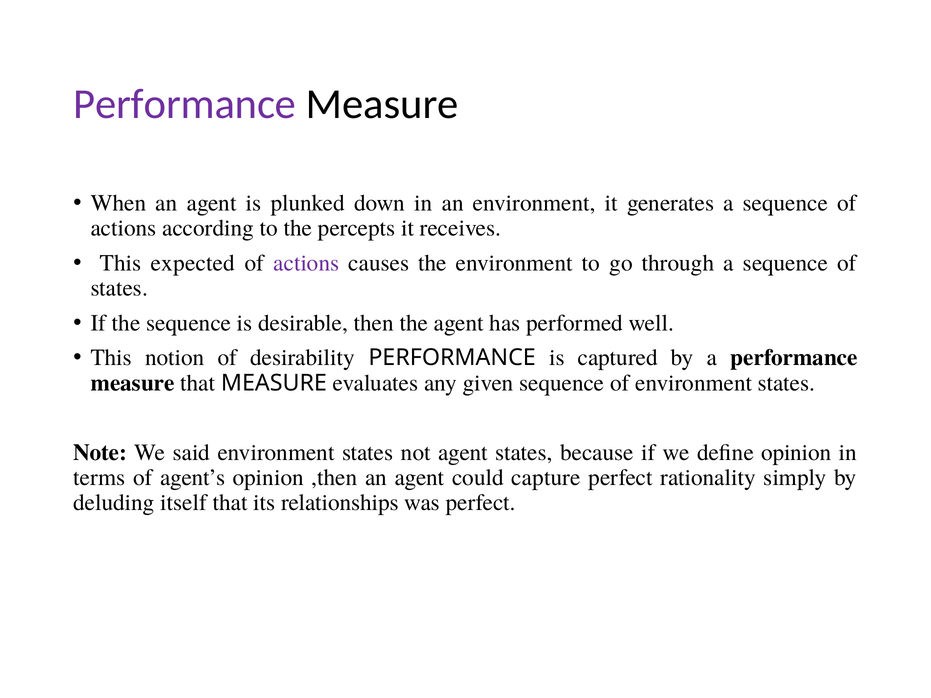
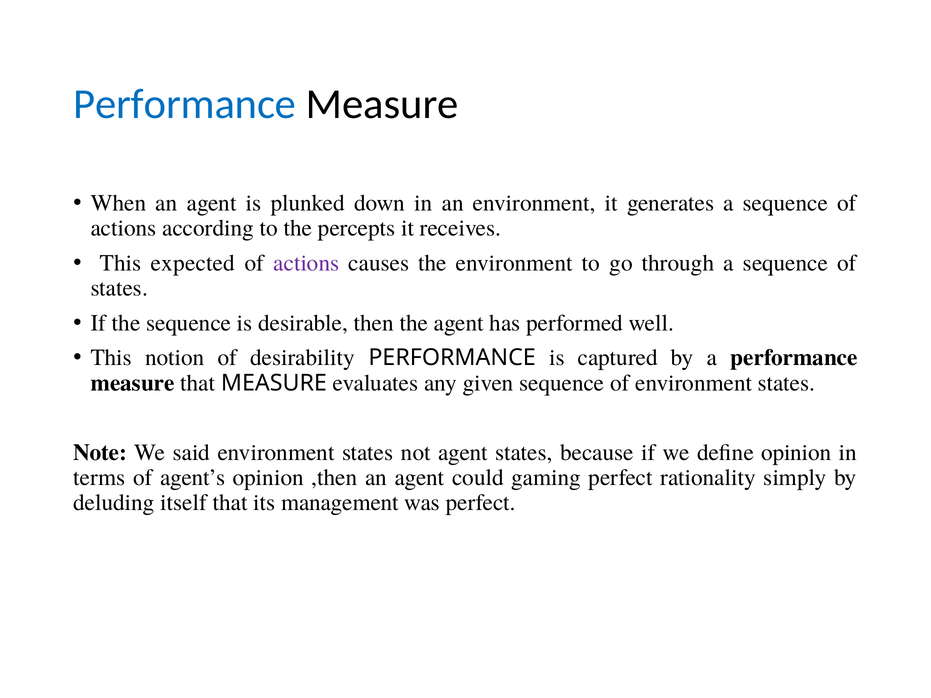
Performance at (185, 104) colour: purple -> blue
capture: capture -> gaming
relationships: relationships -> management
